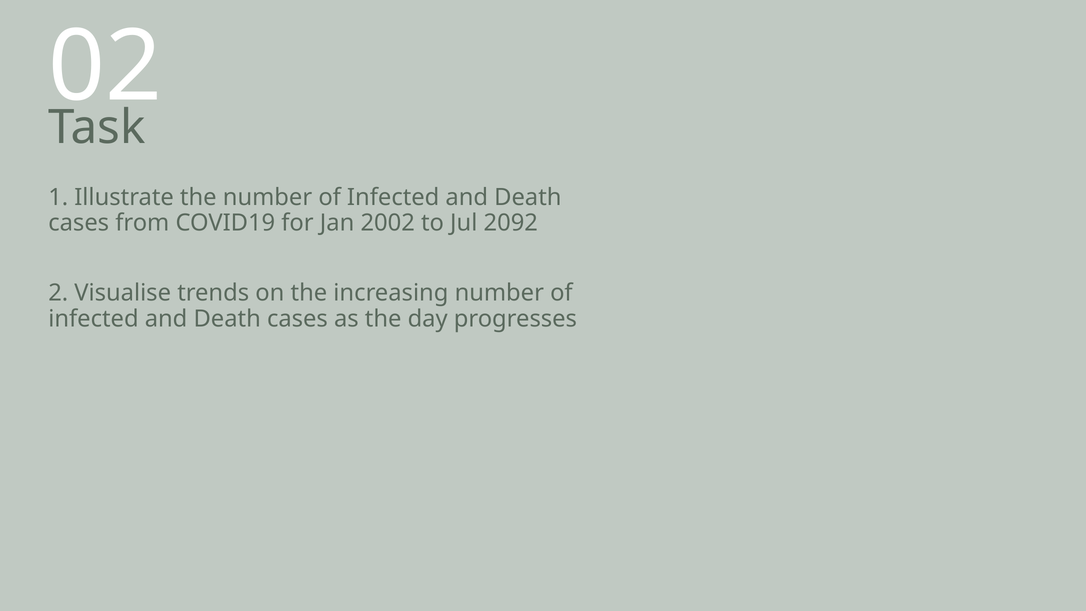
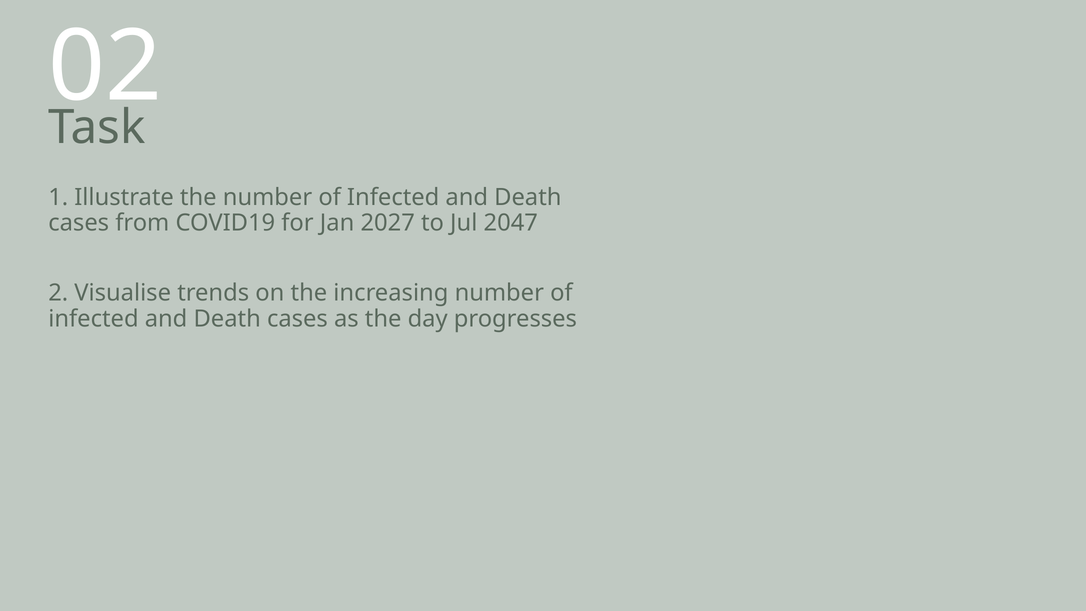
2002: 2002 -> 2027
2092: 2092 -> 2047
